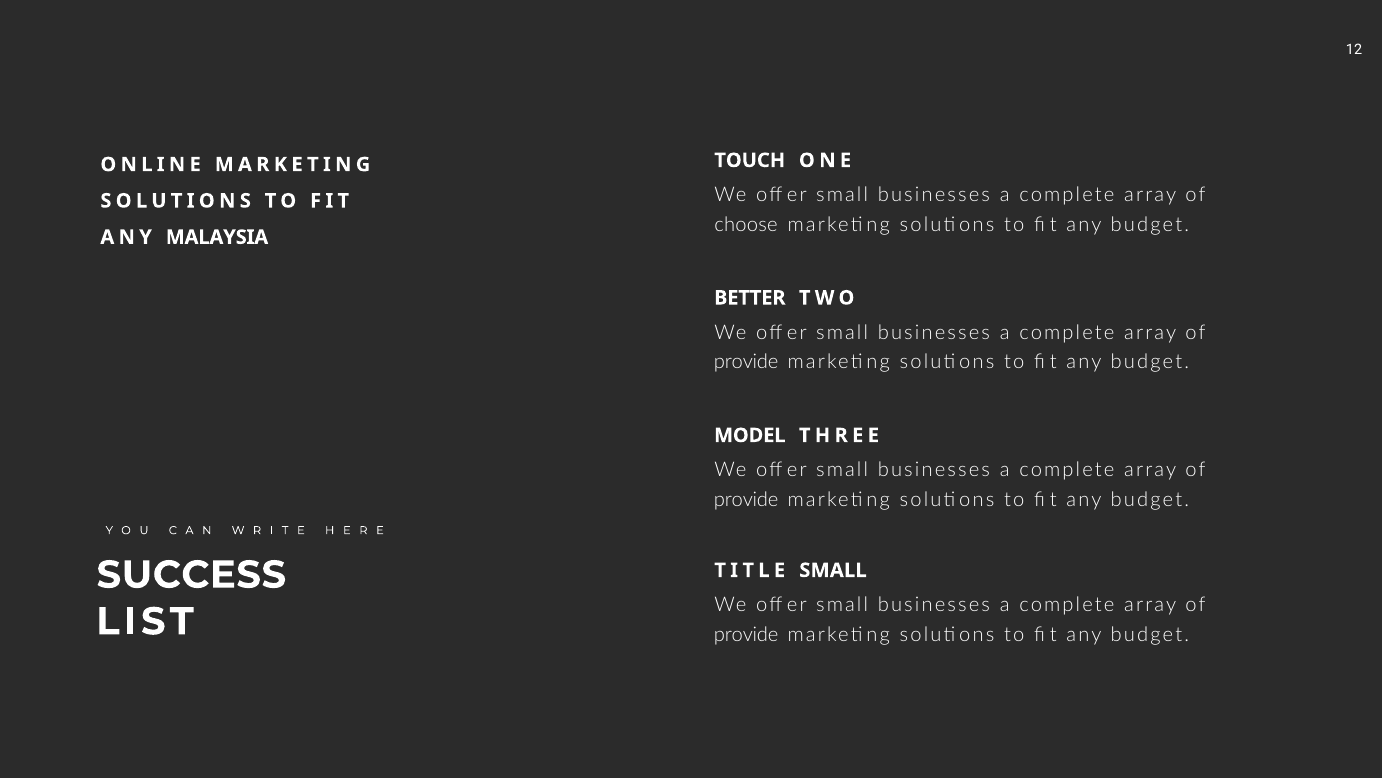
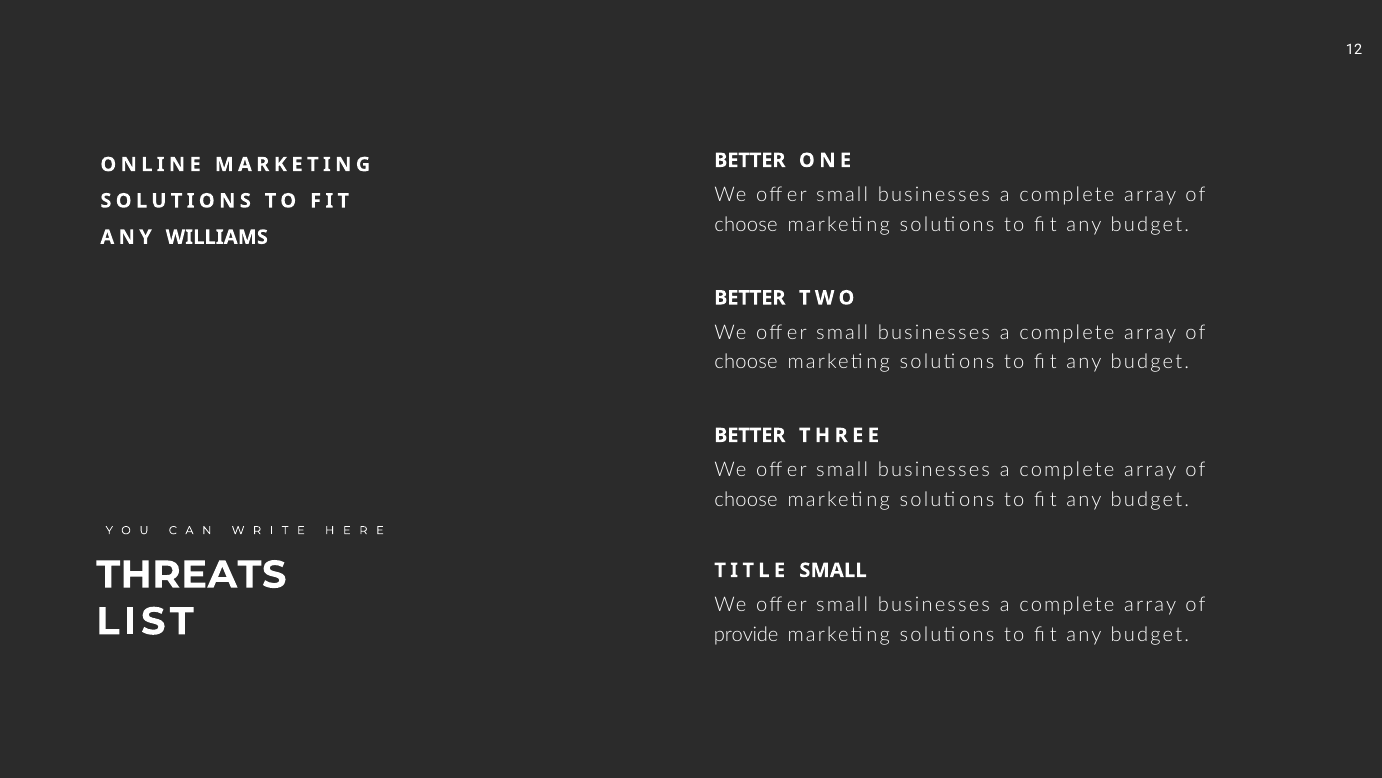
TOUCH at (750, 160): TOUCH -> BETTER
MALAYSIA: MALAYSIA -> WILLIAMS
provide at (746, 362): provide -> choose
MODEL at (750, 435): MODEL -> BETTER
provide at (746, 499): provide -> choose
SUCCESS: SUCCESS -> THREATS
